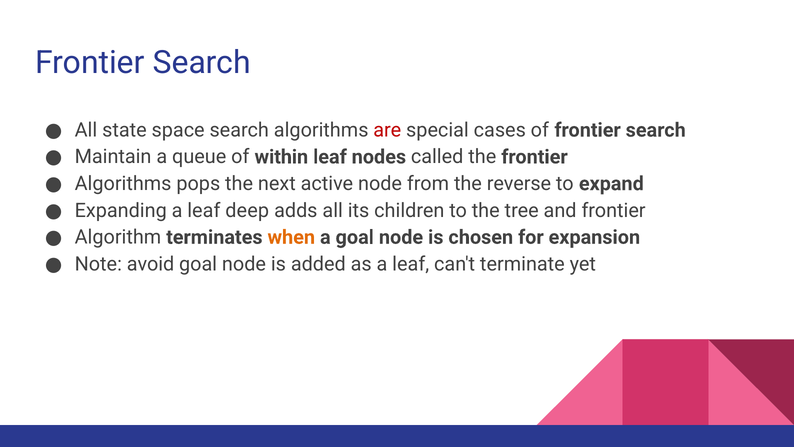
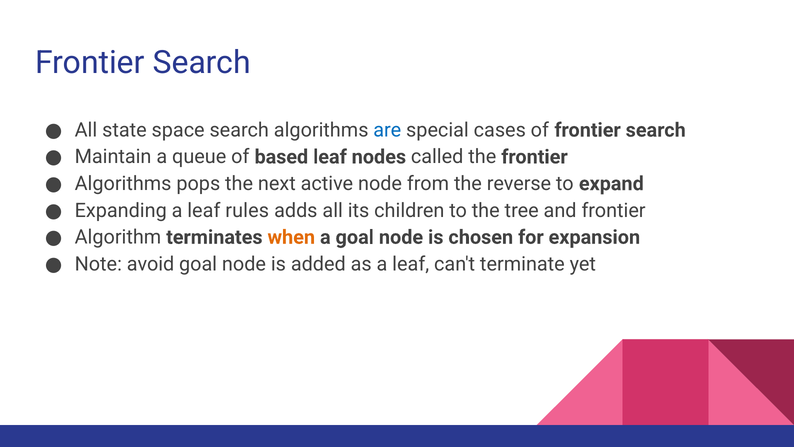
are colour: red -> blue
within: within -> based
deep: deep -> rules
